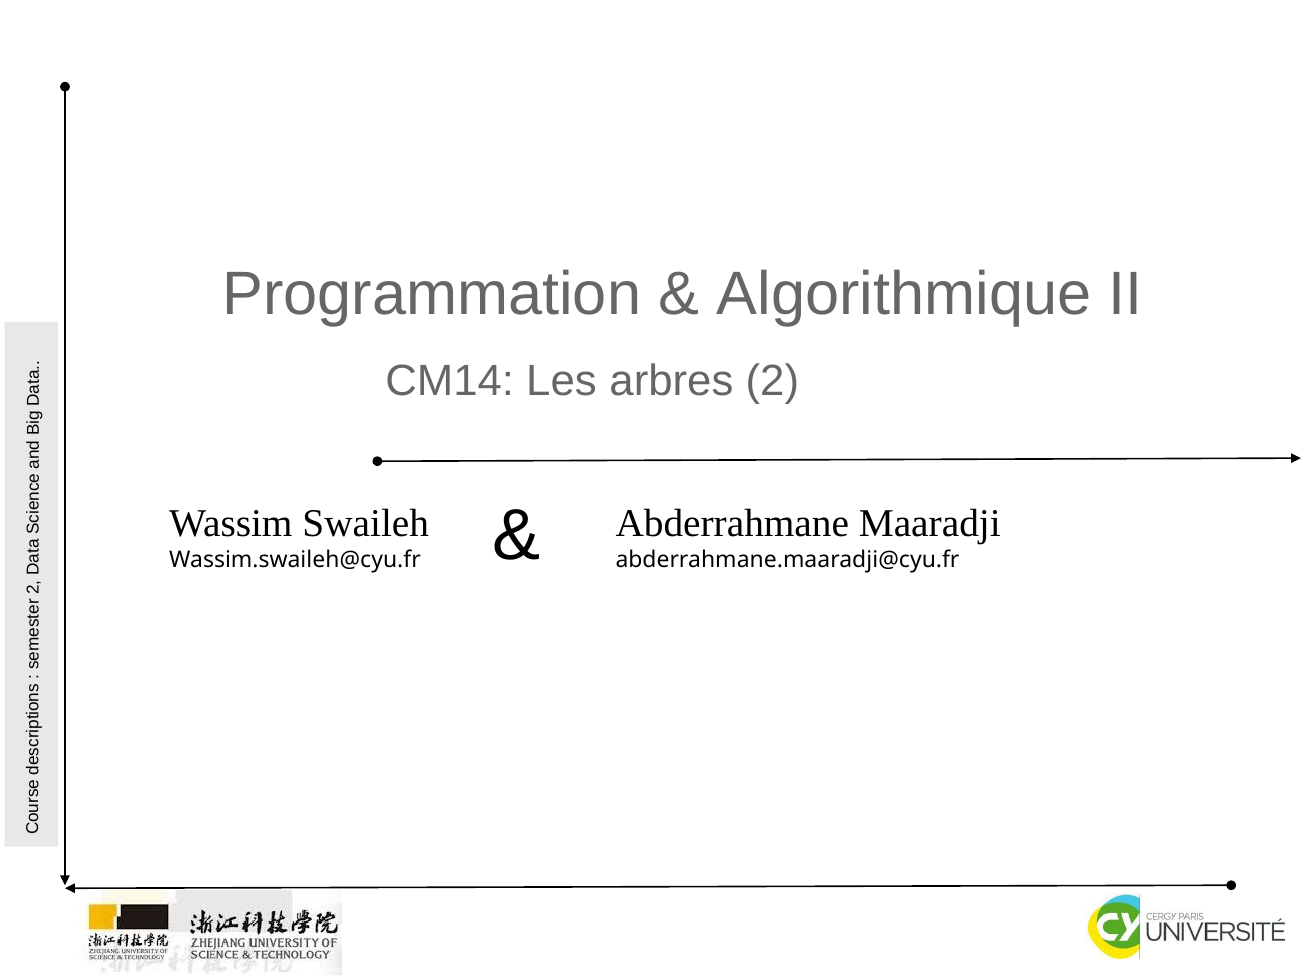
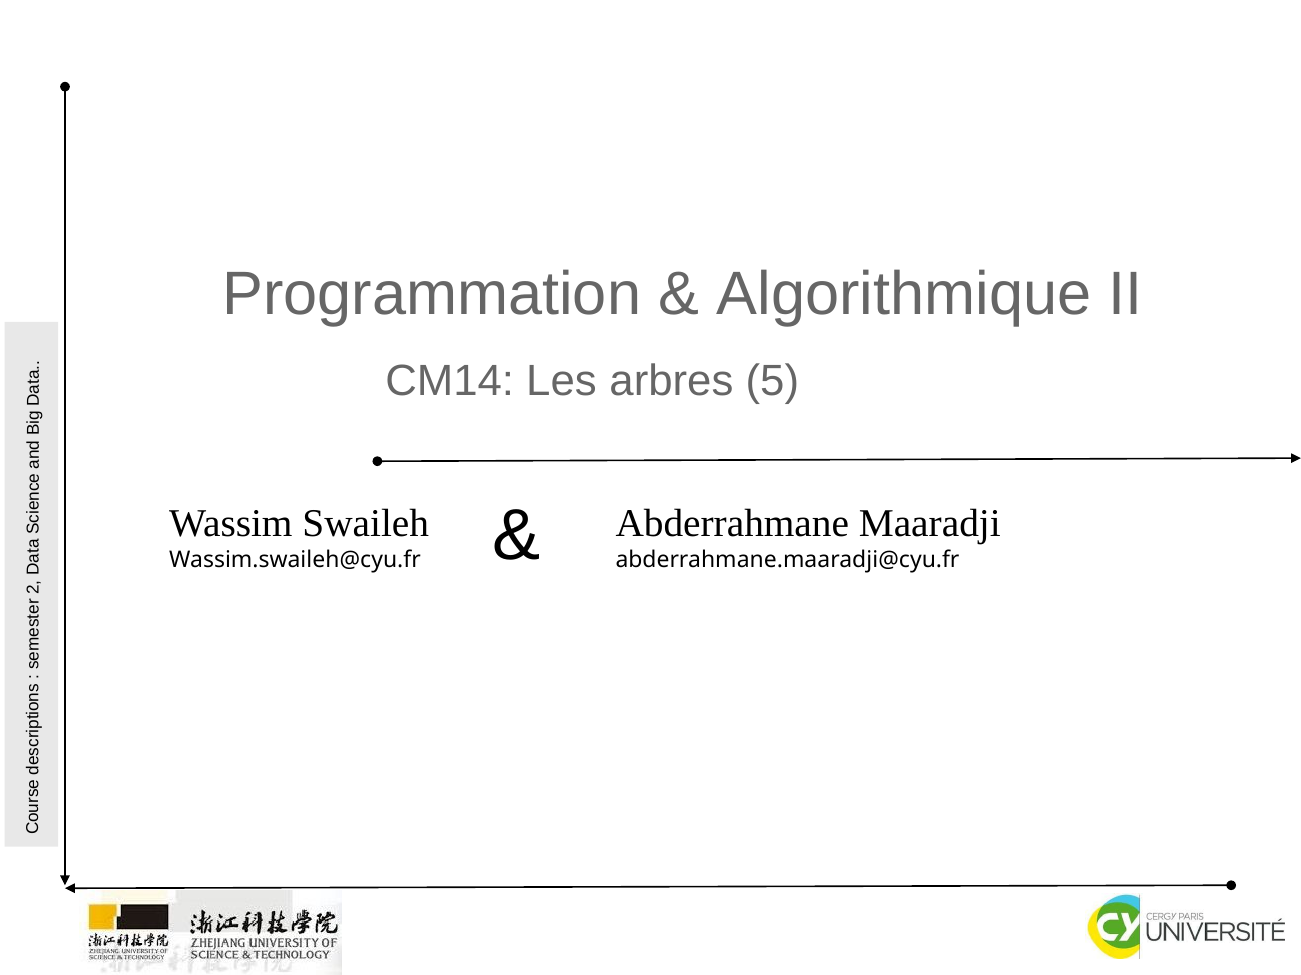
arbres 2: 2 -> 5
